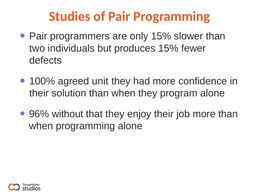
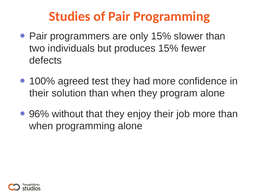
unit: unit -> test
